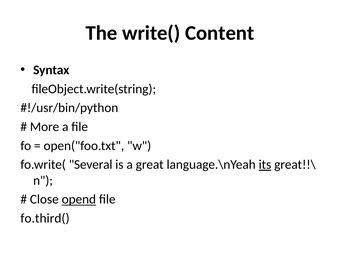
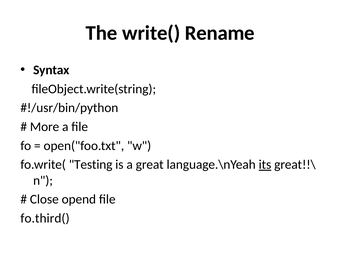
Content: Content -> Rename
Several: Several -> Testing
opend underline: present -> none
